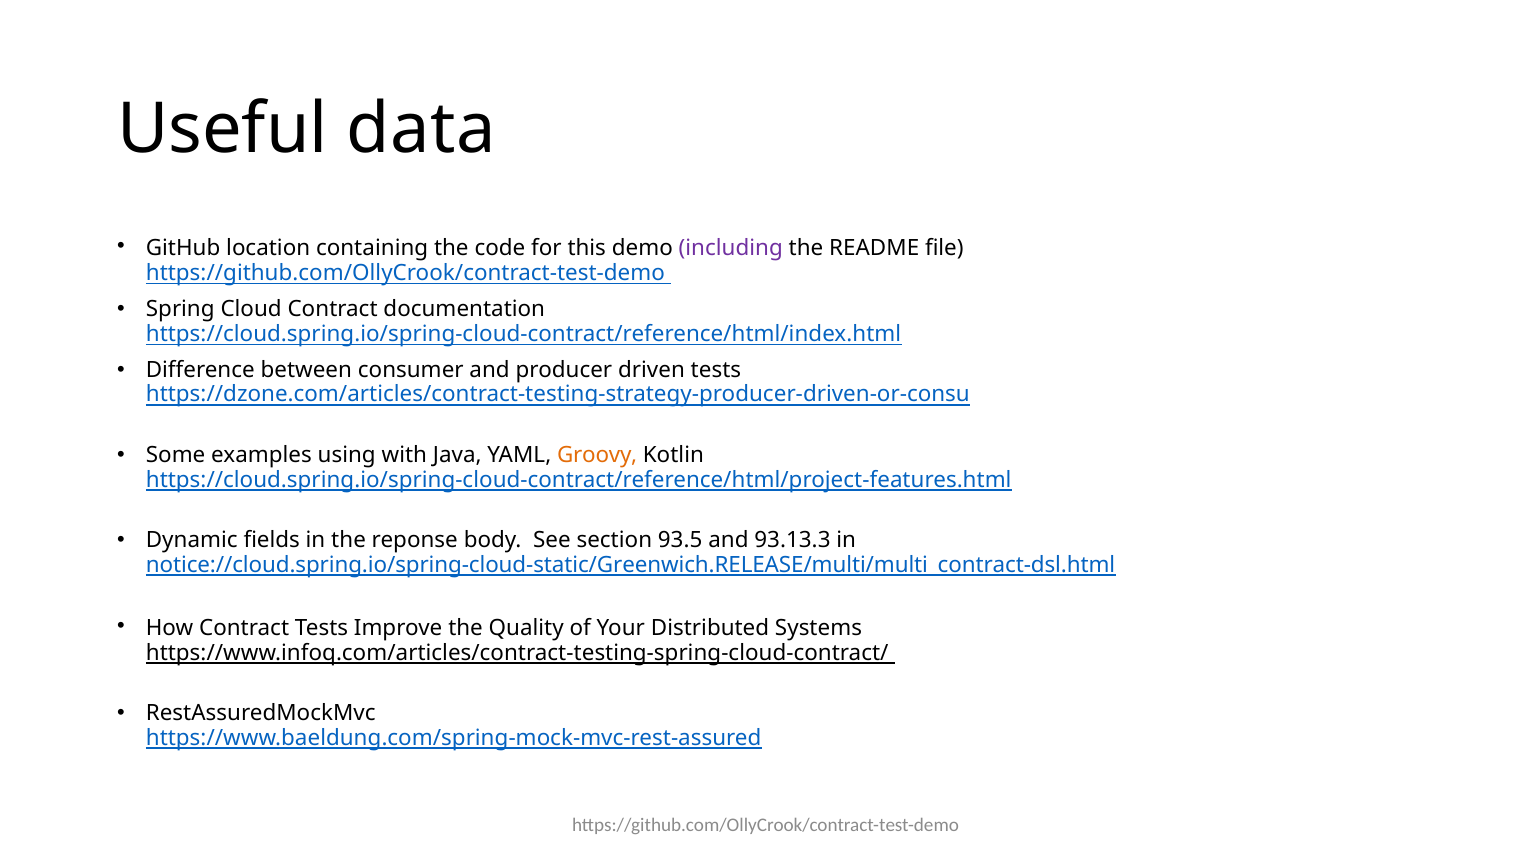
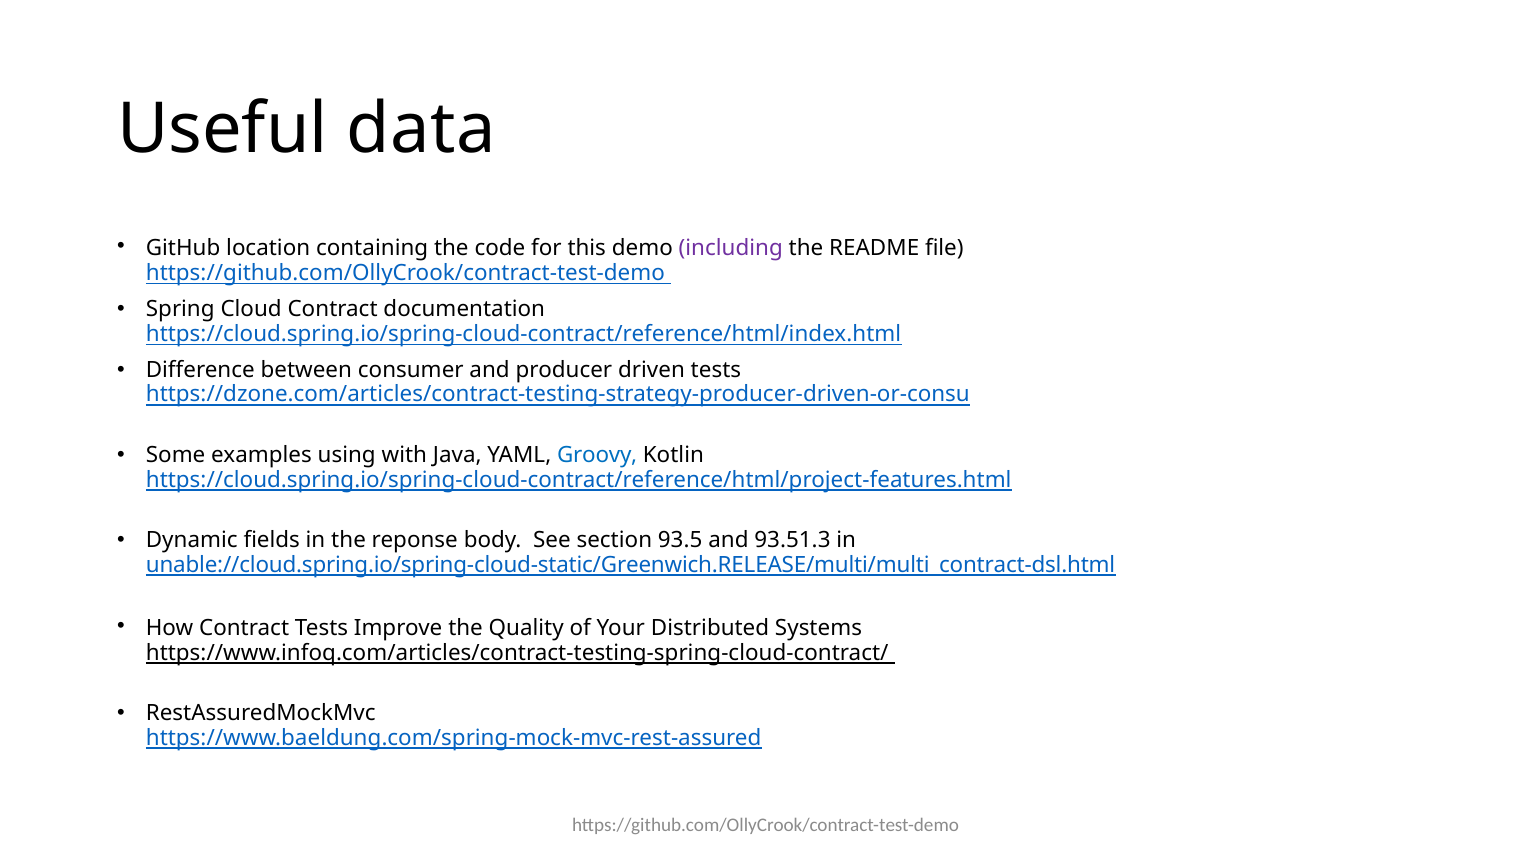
Groovy colour: orange -> blue
93.13.3: 93.13.3 -> 93.51.3
notice://cloud.spring.io/spring-cloud-static/Greenwich.RELEASE/multi/multi_contract-dsl.html: notice://cloud.spring.io/spring-cloud-static/Greenwich.RELEASE/multi/multi_contract-dsl.html -> unable://cloud.spring.io/spring-cloud-static/Greenwich.RELEASE/multi/multi_contract-dsl.html
